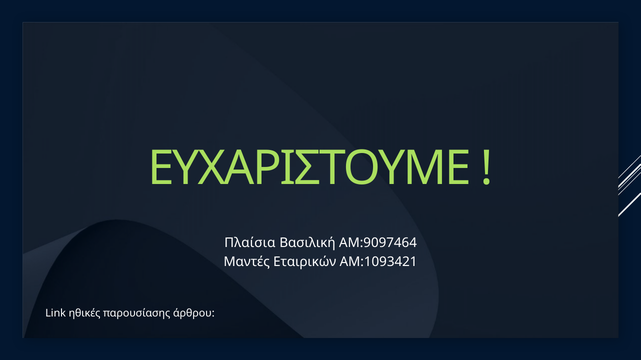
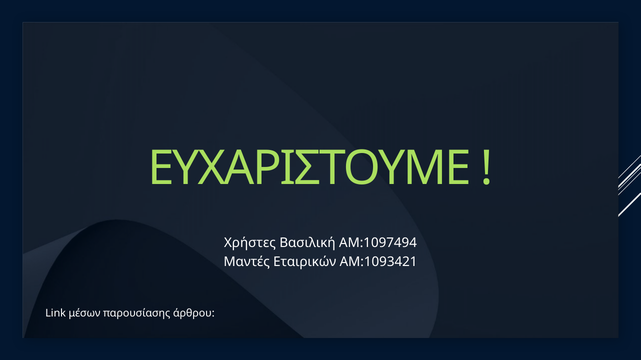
Πλαίσια: Πλαίσια -> Χρήστες
ΑΜ:9097464: ΑΜ:9097464 -> ΑΜ:1097494
ηθικές: ηθικές -> μέσων
